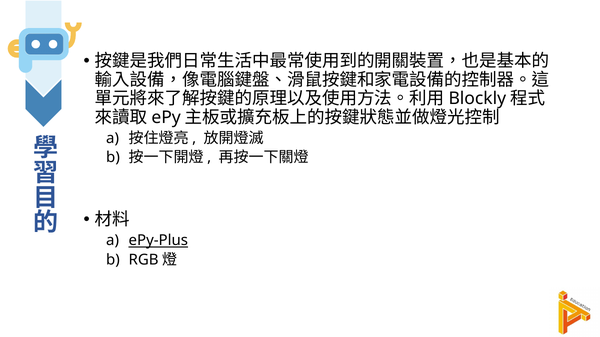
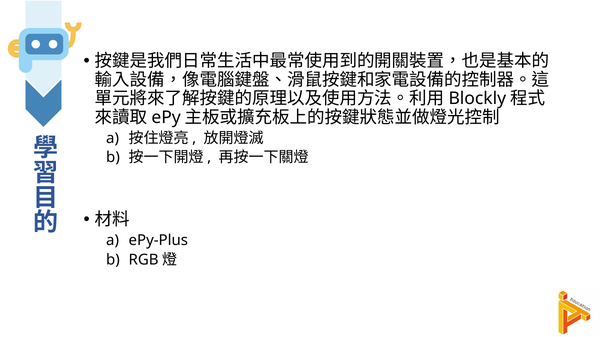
ePy-Plus underline: present -> none
